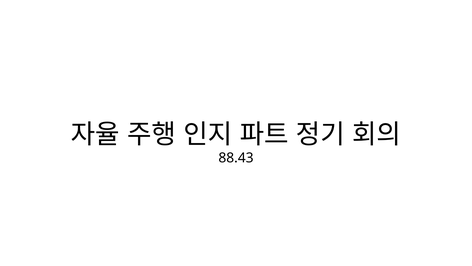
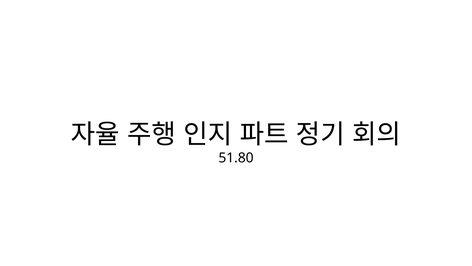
88.43: 88.43 -> 51.80
